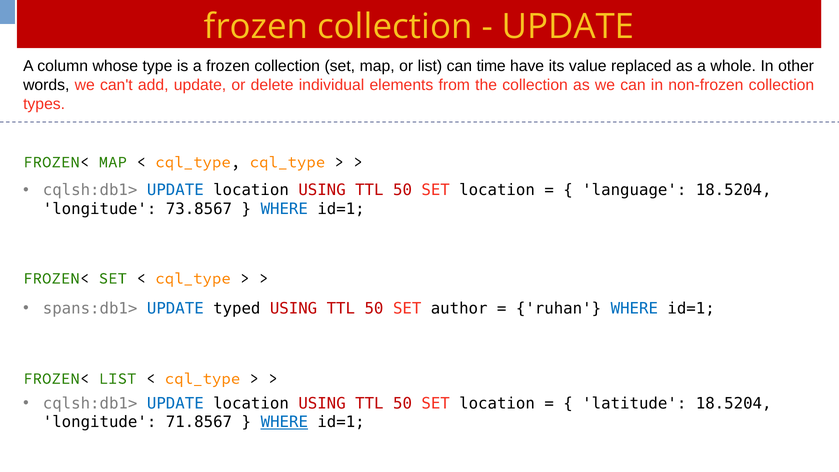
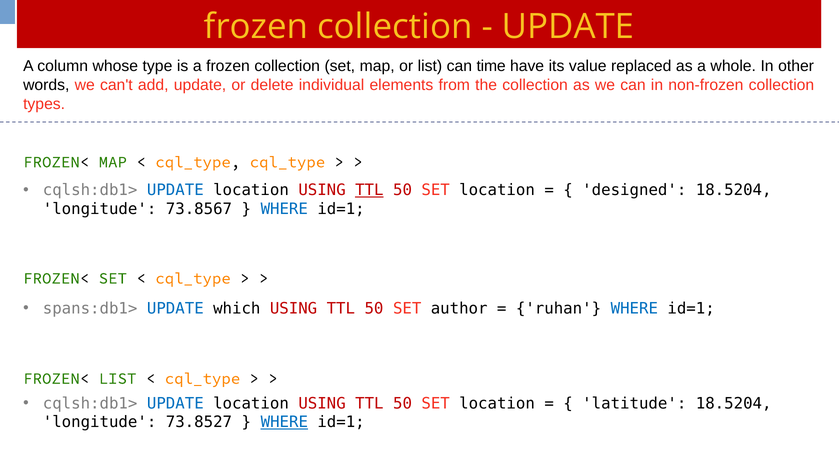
TTL at (369, 190) underline: none -> present
language: language -> designed
typed: typed -> which
71.8567: 71.8567 -> 73.8527
